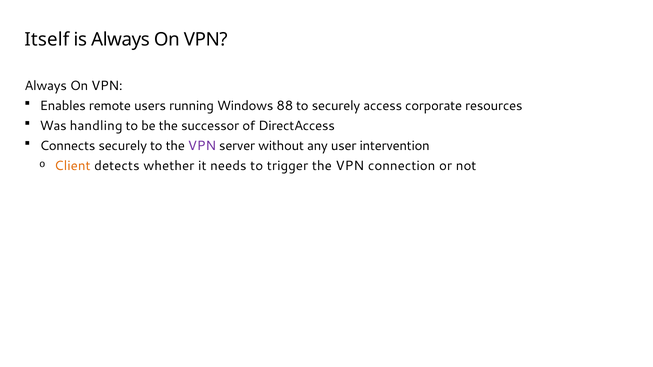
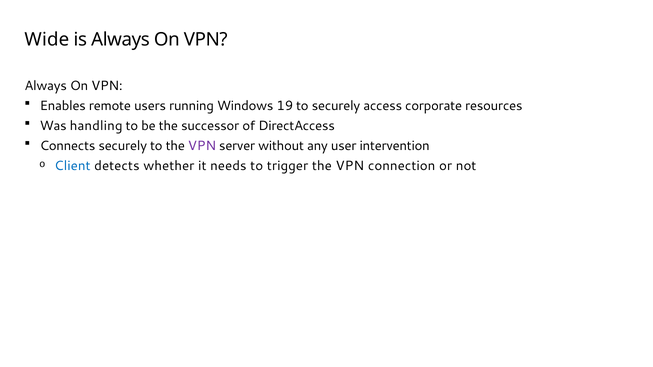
Itself: Itself -> Wide
88: 88 -> 19
Client colour: orange -> blue
